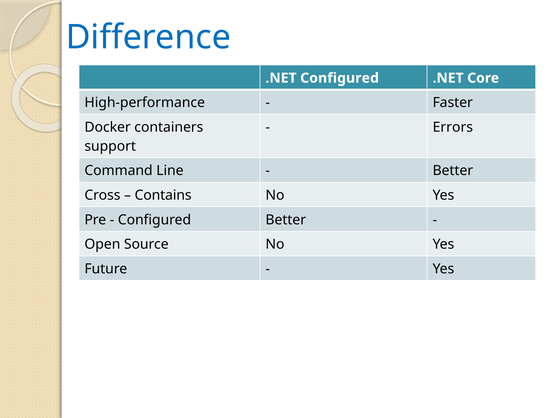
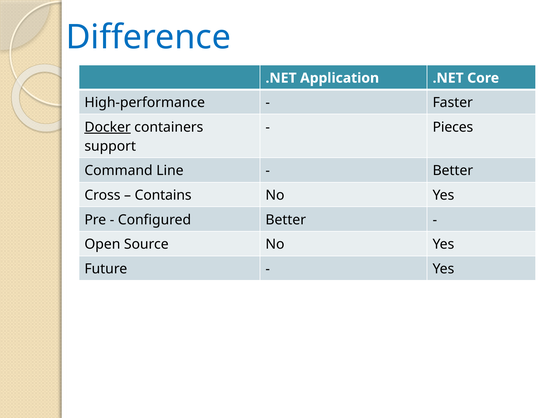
.NET Configured: Configured -> Application
Docker underline: none -> present
Errors: Errors -> Pieces
